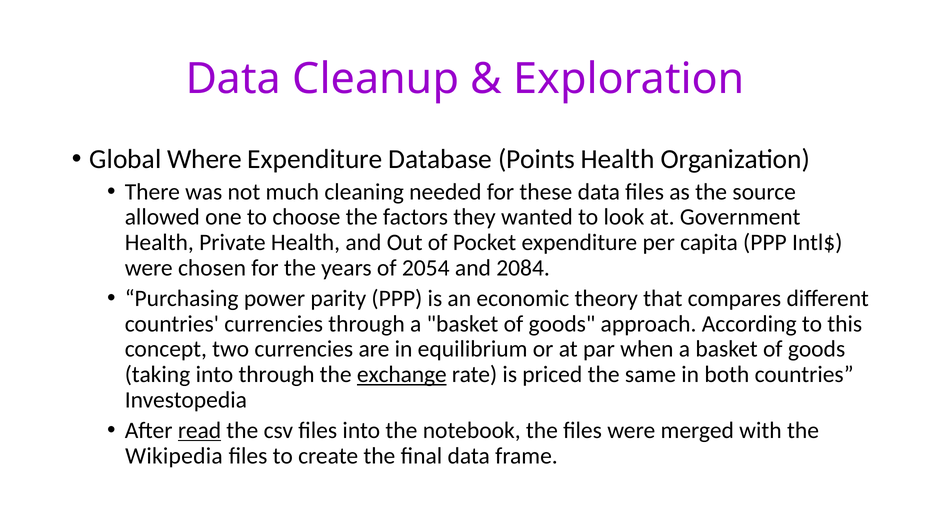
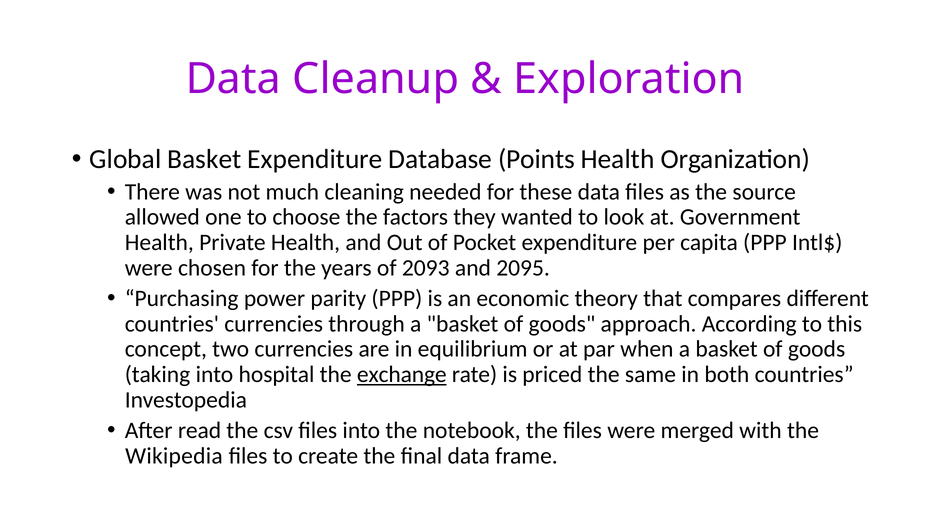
Global Where: Where -> Basket
2054: 2054 -> 2093
2084: 2084 -> 2095
into through: through -> hospital
read underline: present -> none
